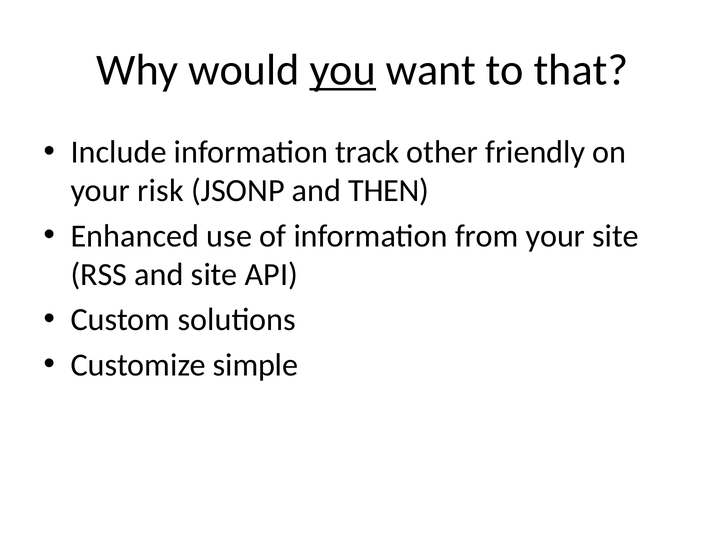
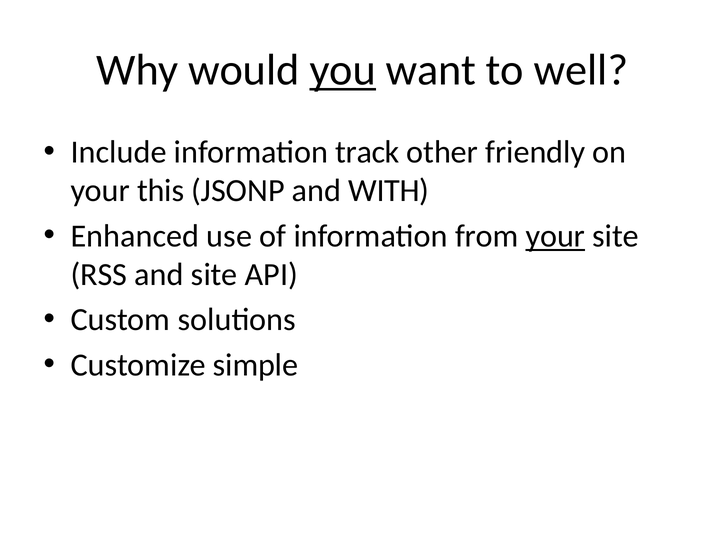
that: that -> well
risk: risk -> this
THEN: THEN -> WITH
your at (555, 236) underline: none -> present
